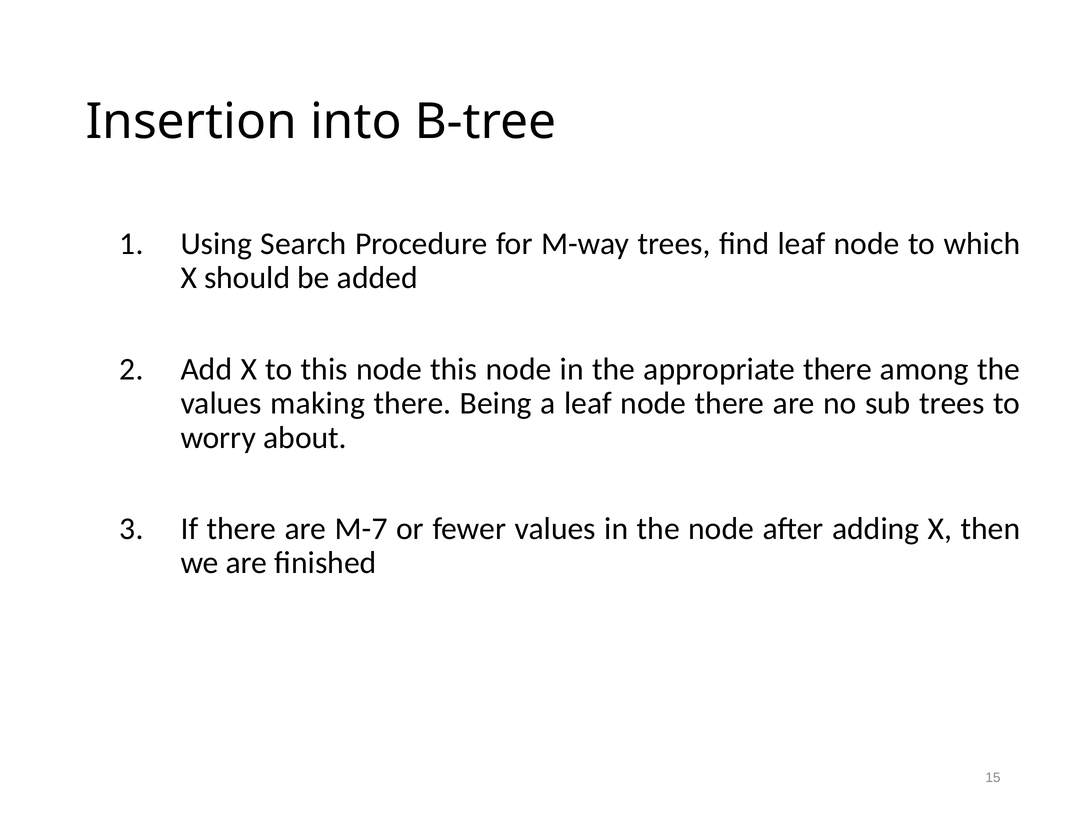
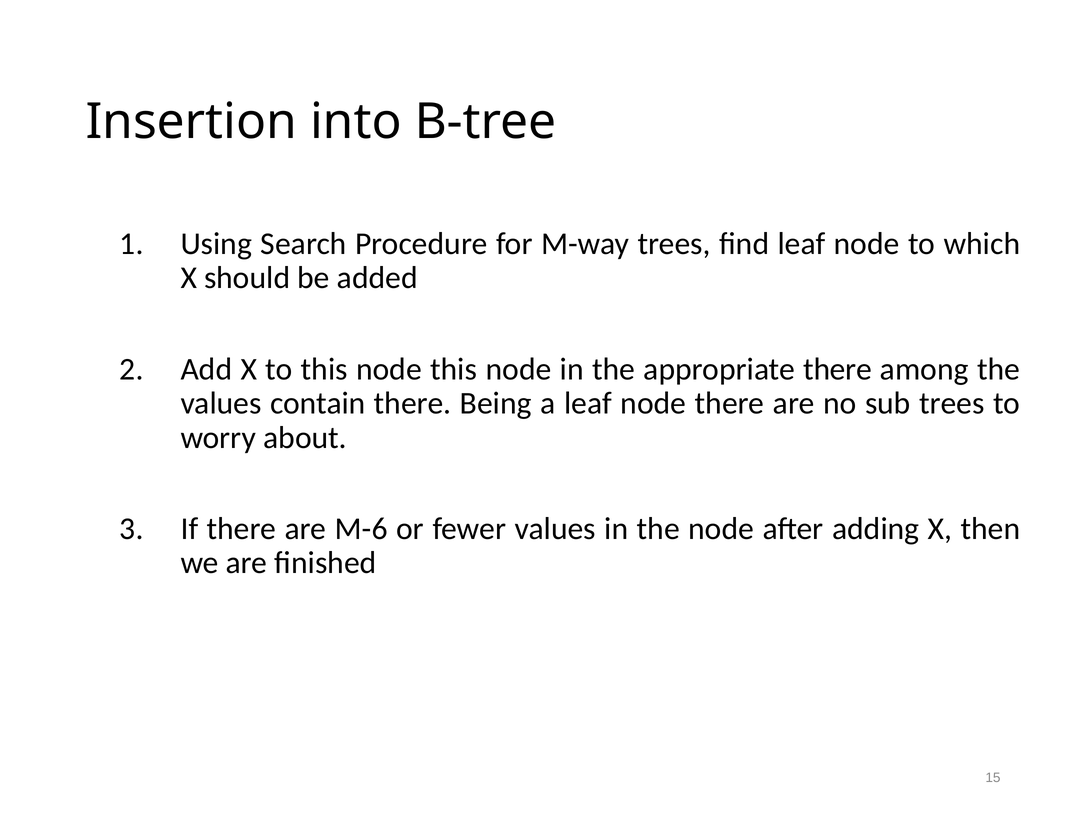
making: making -> contain
M-7: M-7 -> M-6
